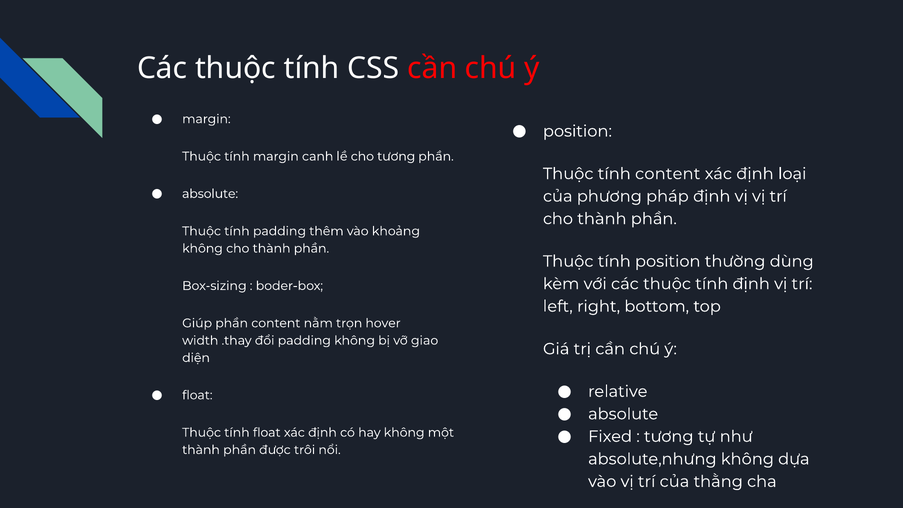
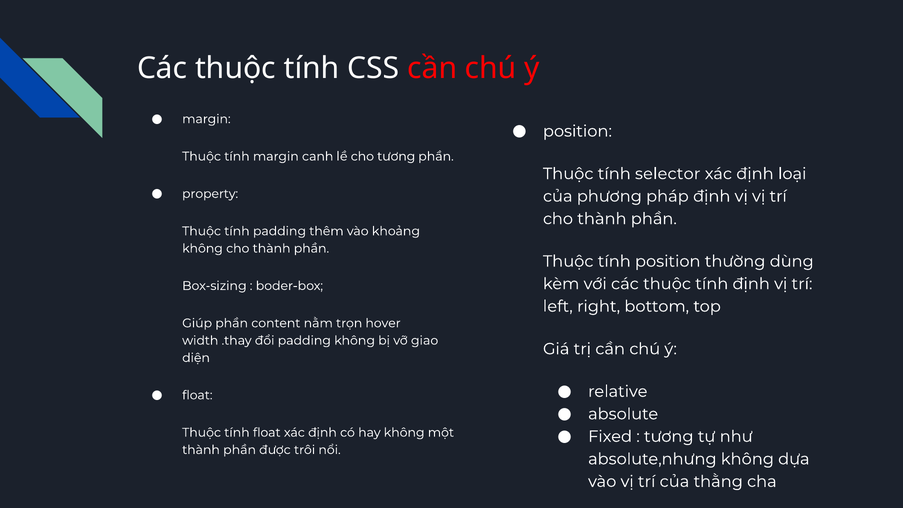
tính content: content -> selector
absolute at (210, 194): absolute -> property
